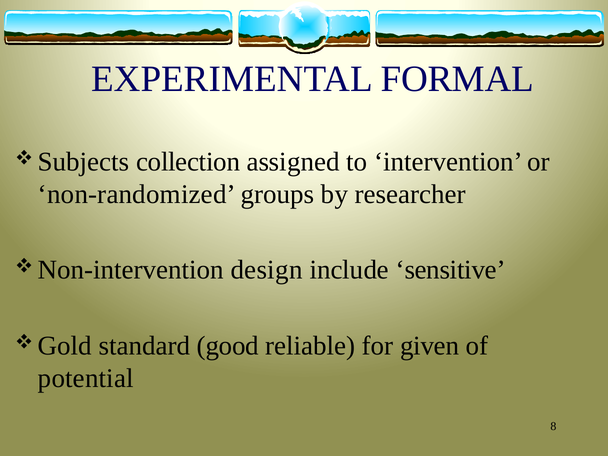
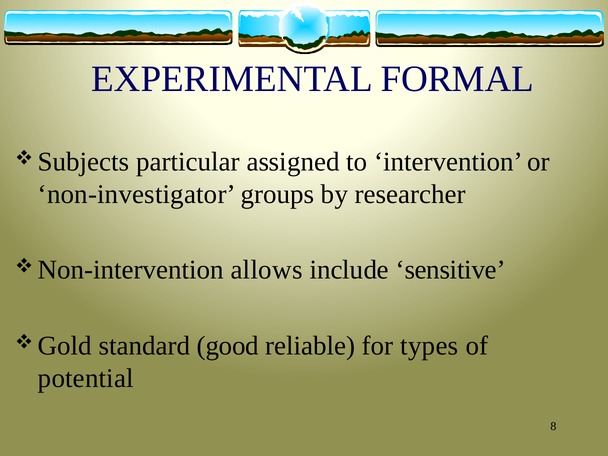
collection: collection -> particular
non-randomized: non-randomized -> non-investigator
design: design -> allows
given: given -> types
